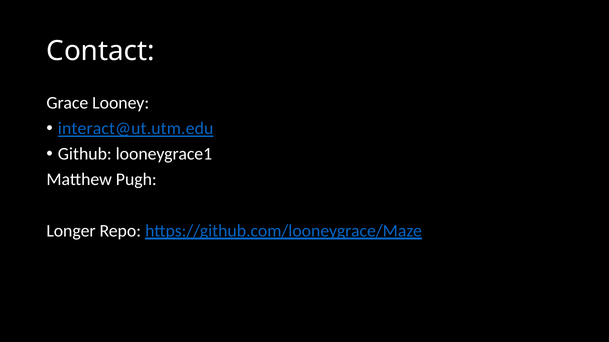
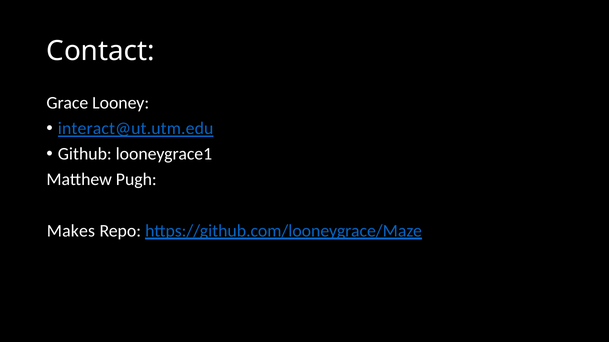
Longer: Longer -> Makes
